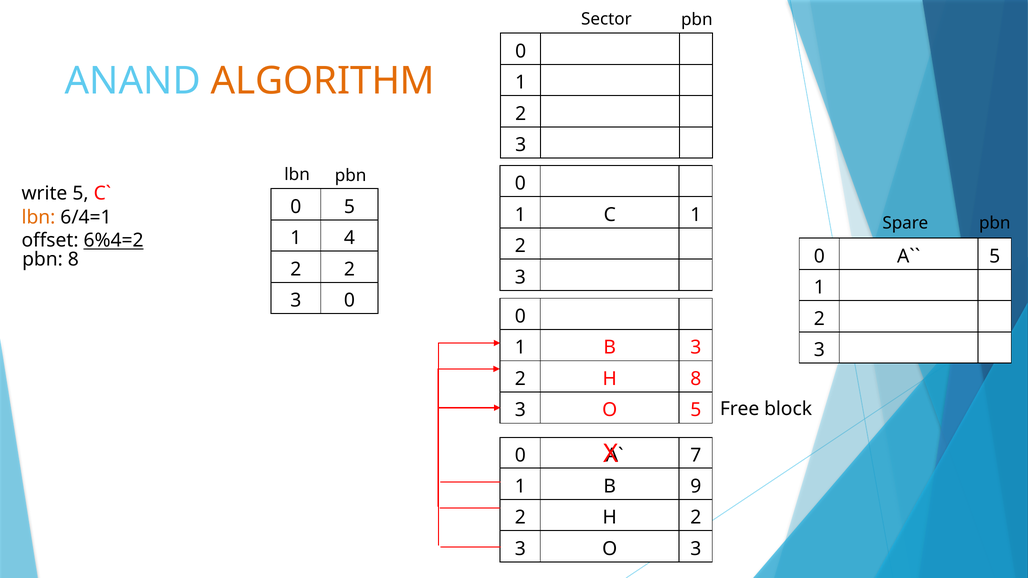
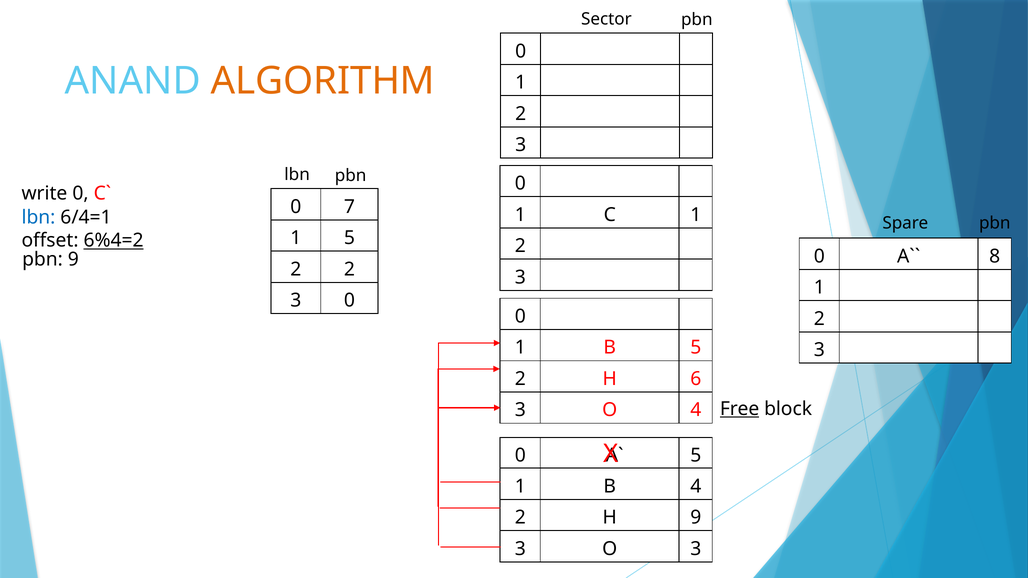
write 5: 5 -> 0
0 5: 5 -> 7
lbn at (38, 217) colour: orange -> blue
1 4: 4 -> 5
pbn 8: 8 -> 9
5 at (995, 256): 5 -> 8
B 3: 3 -> 5
H 8: 8 -> 6
Free underline: none -> present
O 5: 5 -> 4
7 at (696, 456): 7 -> 5
B 9: 9 -> 4
H 2: 2 -> 9
